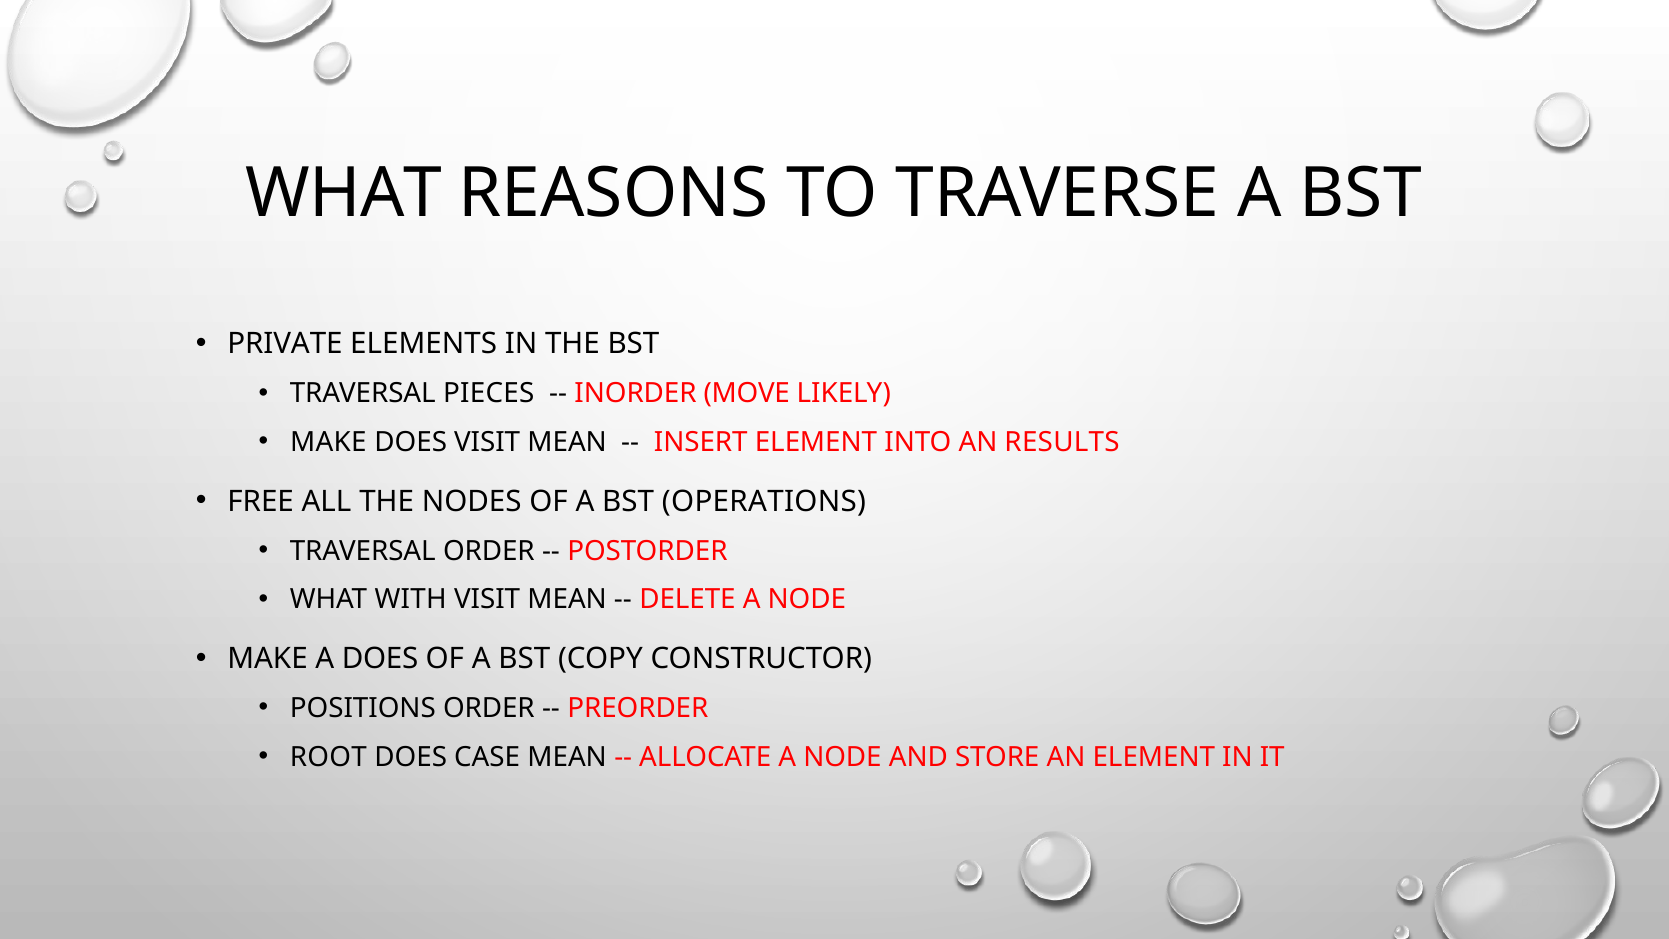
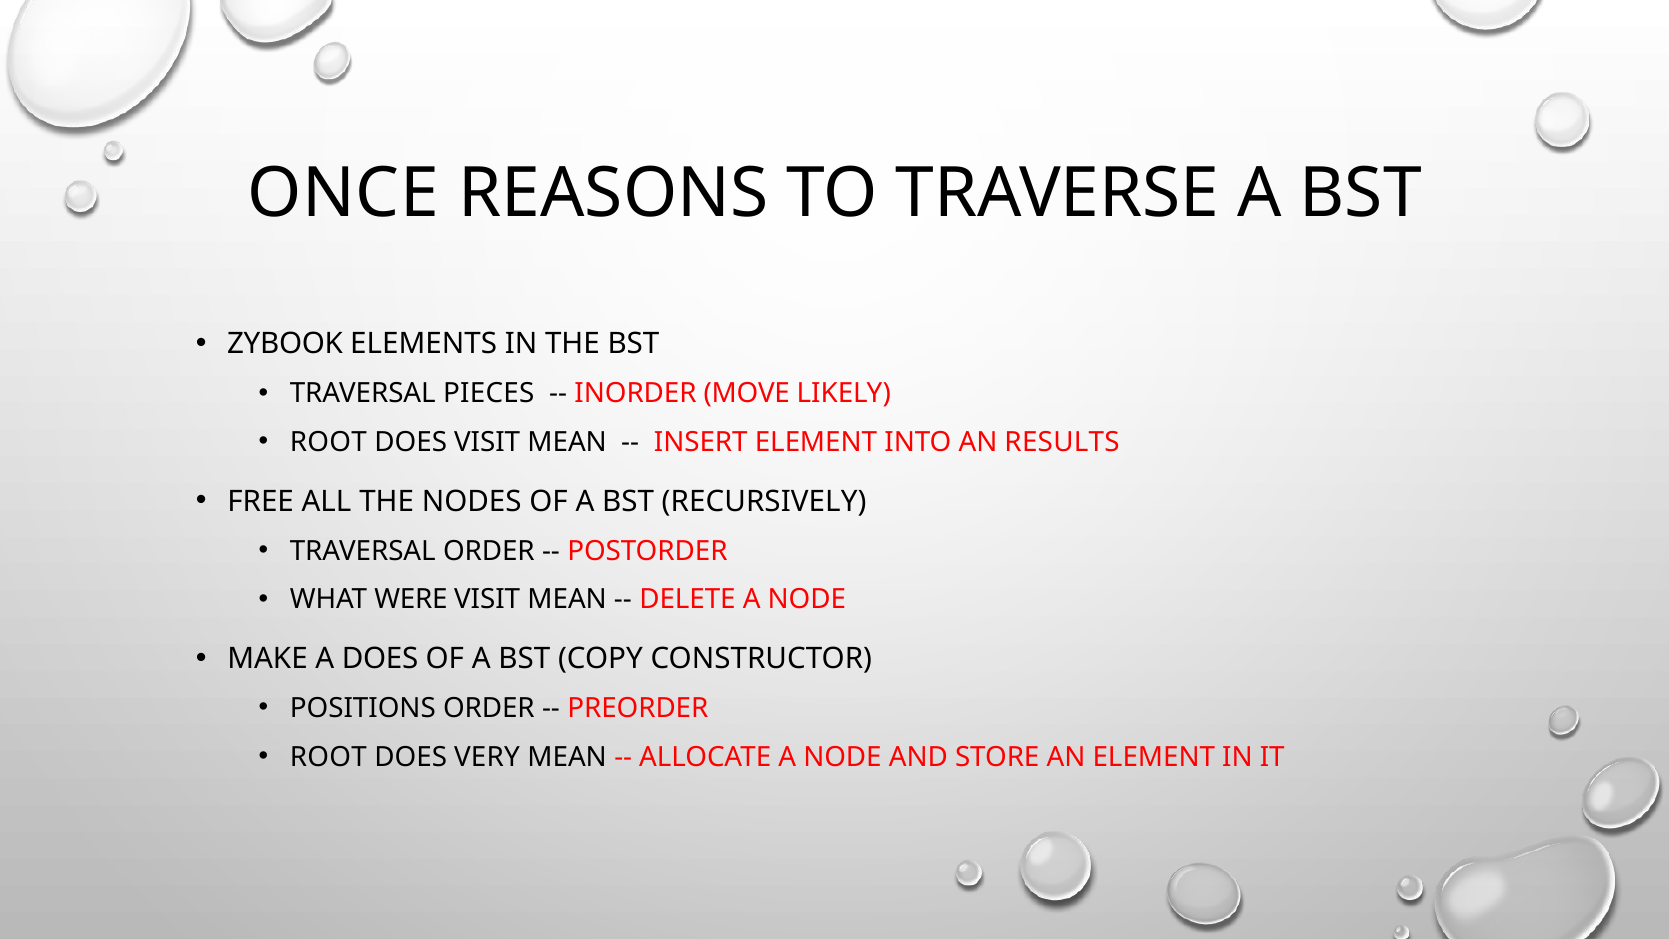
WHAT at (344, 193): WHAT -> ONCE
PRIVATE: PRIVATE -> ZYBOOK
MAKE at (328, 442): MAKE -> ROOT
OPERATIONS: OPERATIONS -> RECURSIVELY
WITH: WITH -> WERE
CASE: CASE -> VERY
